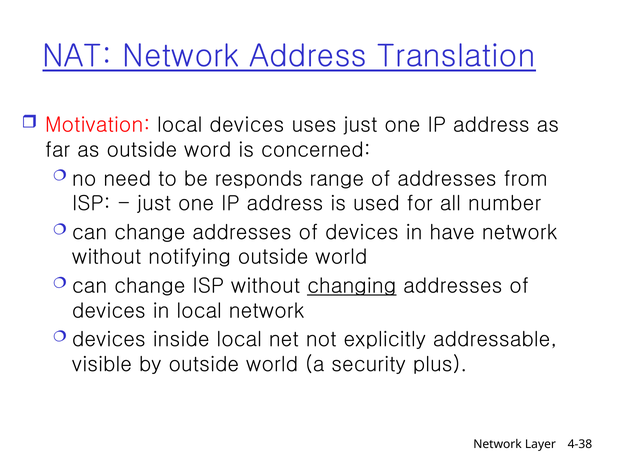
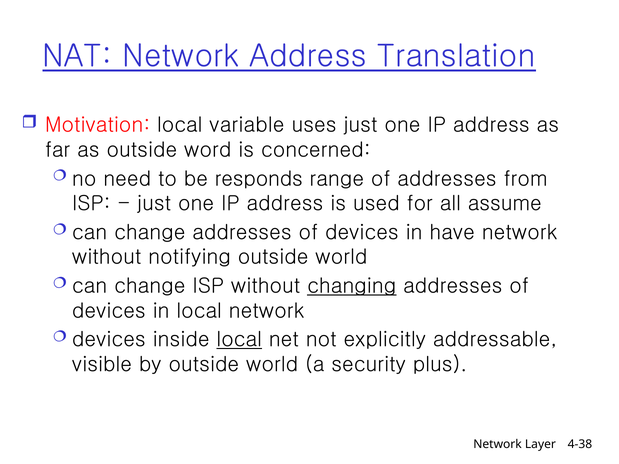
local devices: devices -> variable
number: number -> assume
local at (239, 340) underline: none -> present
